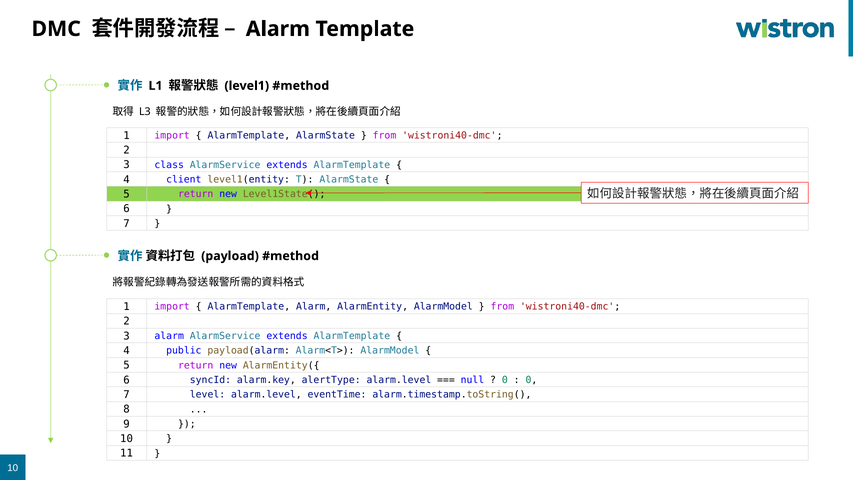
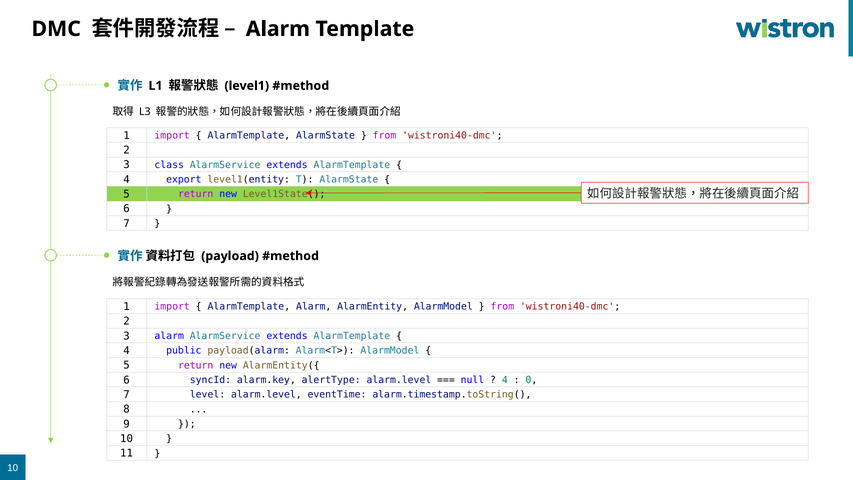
client: client -> export
0 at (505, 380): 0 -> 4
